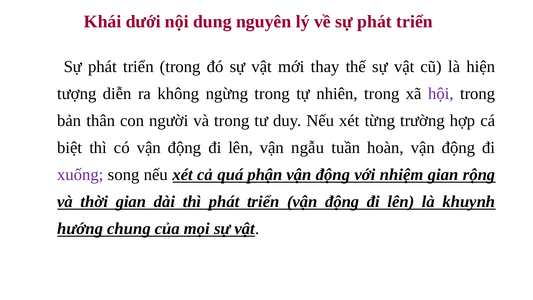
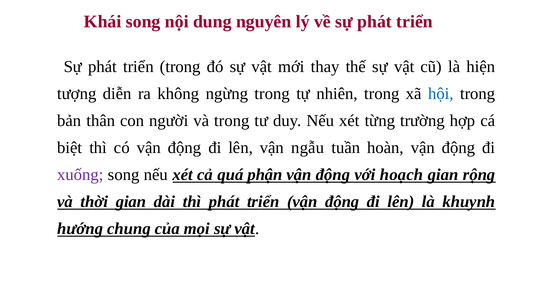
Khái dưới: dưới -> song
hội colour: purple -> blue
nhiệm: nhiệm -> hoạch
